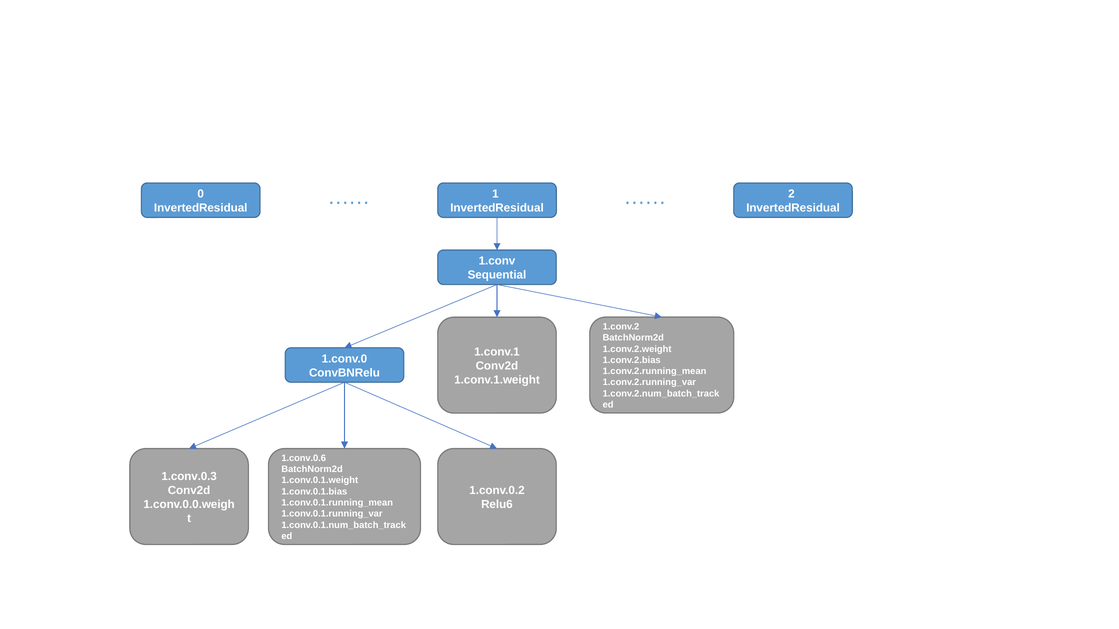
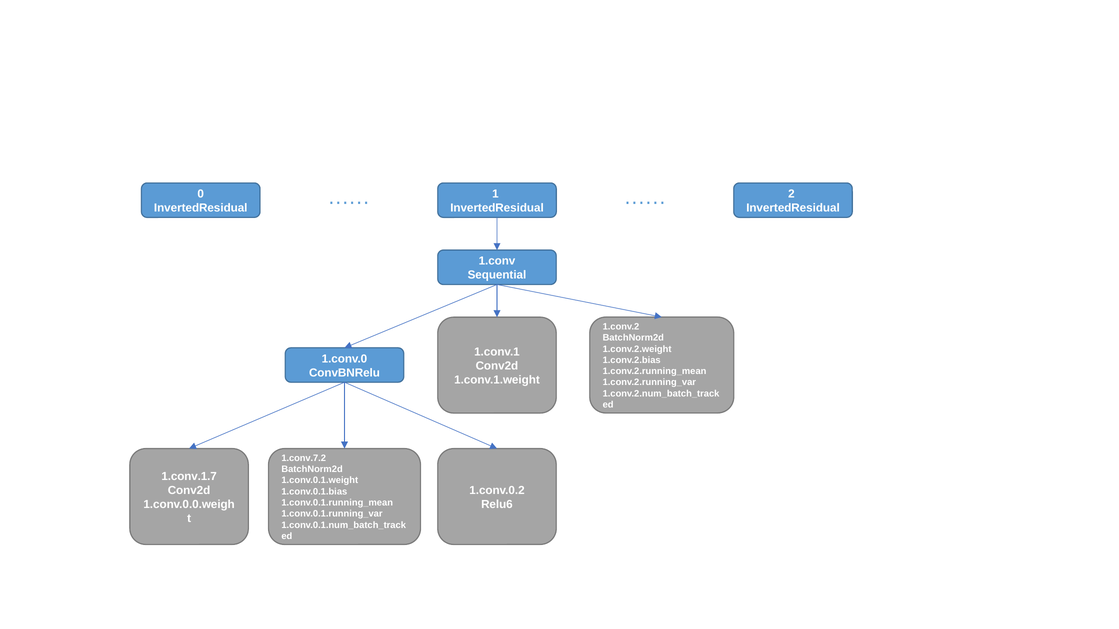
1.conv.0.6: 1.conv.0.6 -> 1.conv.7.2
1.conv.0.3: 1.conv.0.3 -> 1.conv.1.7
